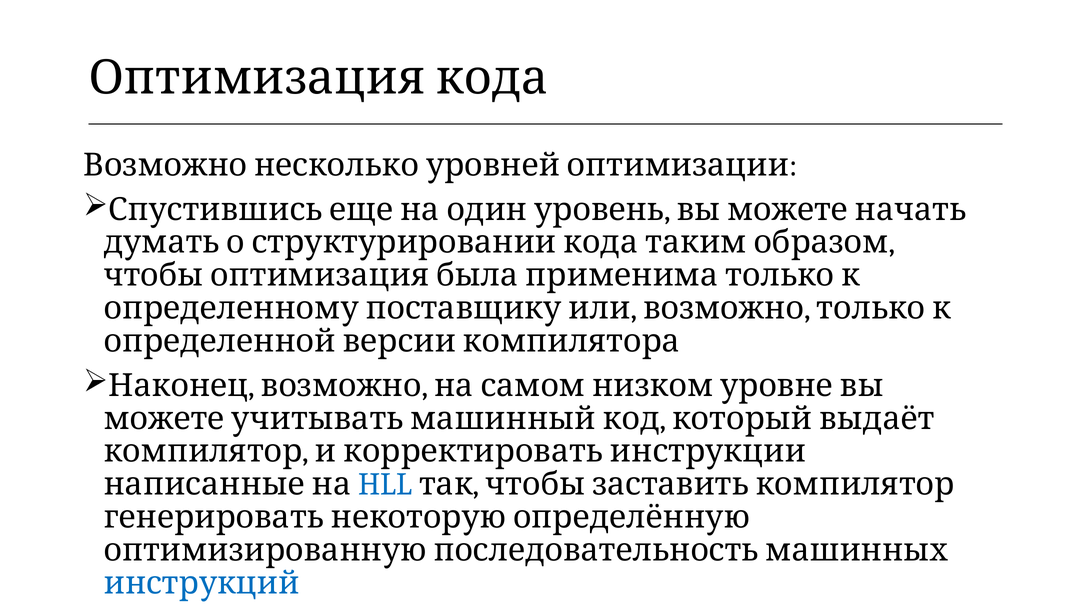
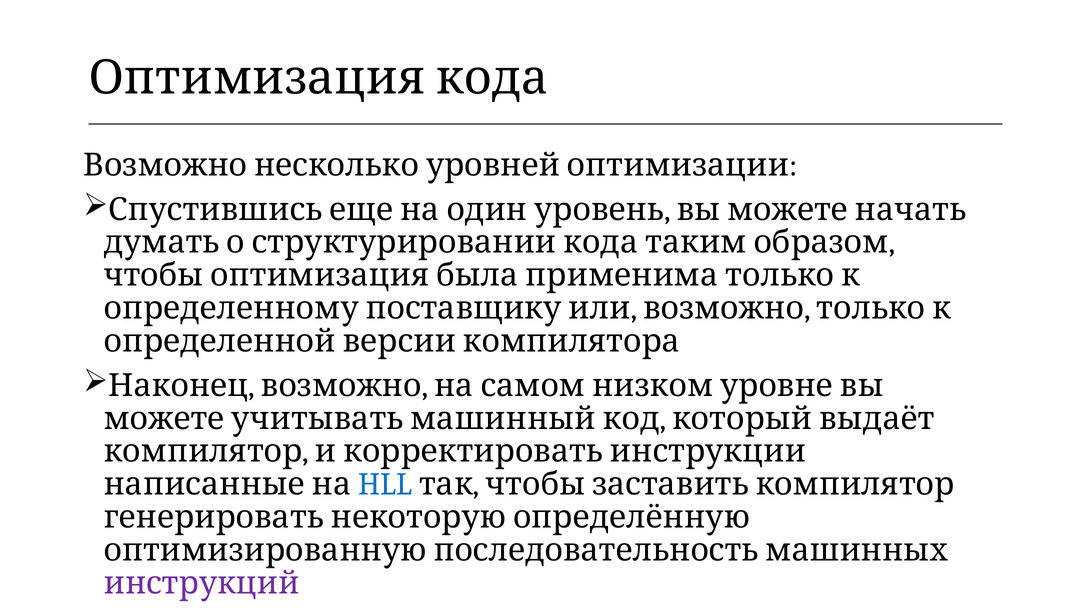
инструкций colour: blue -> purple
